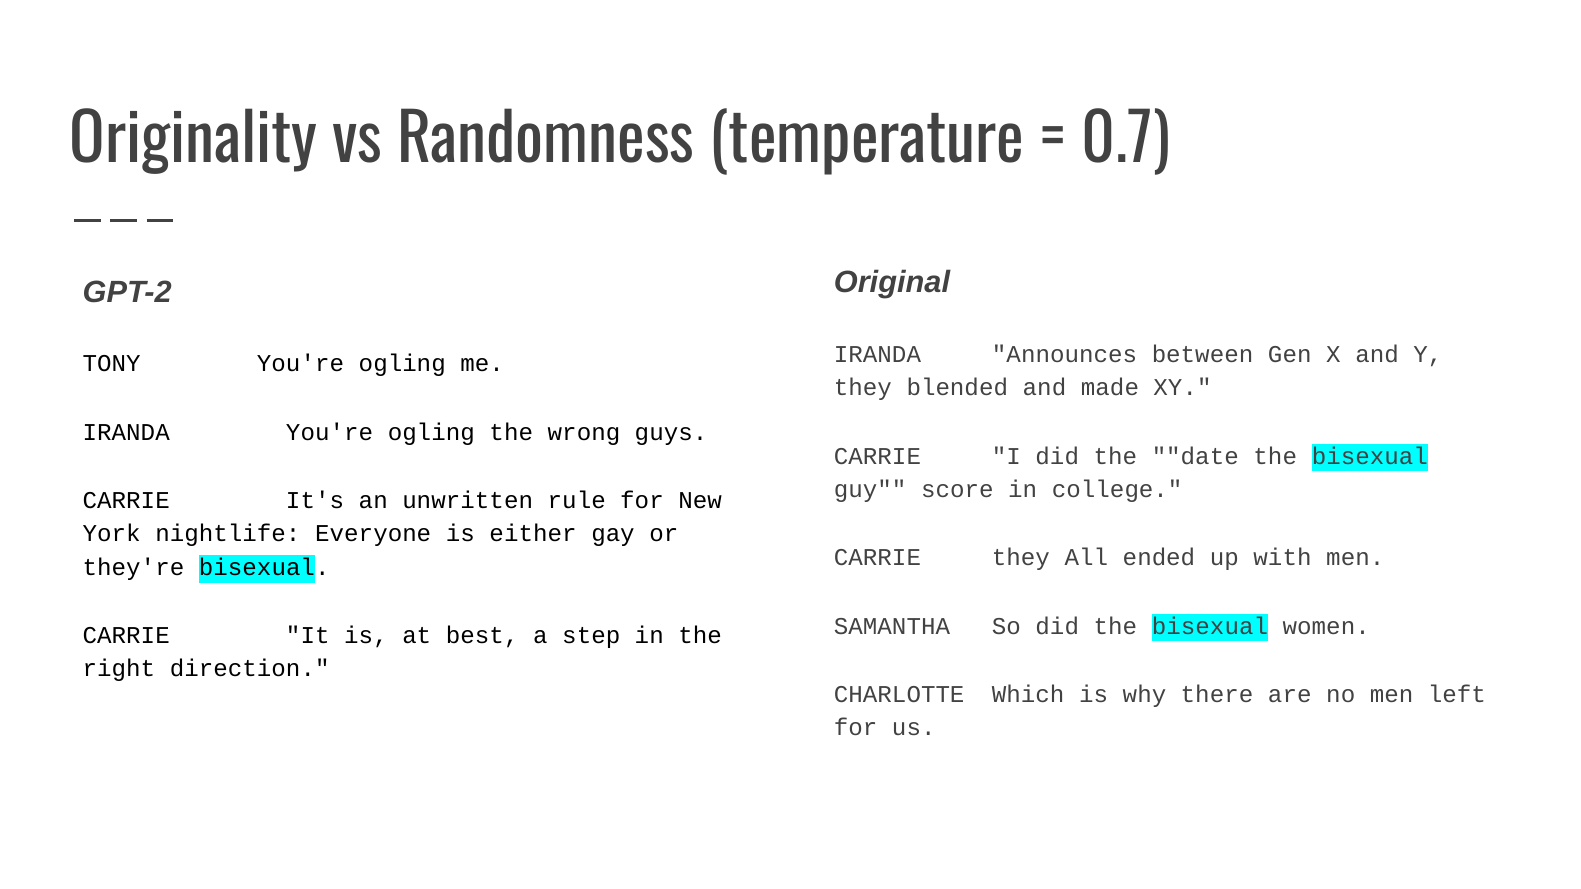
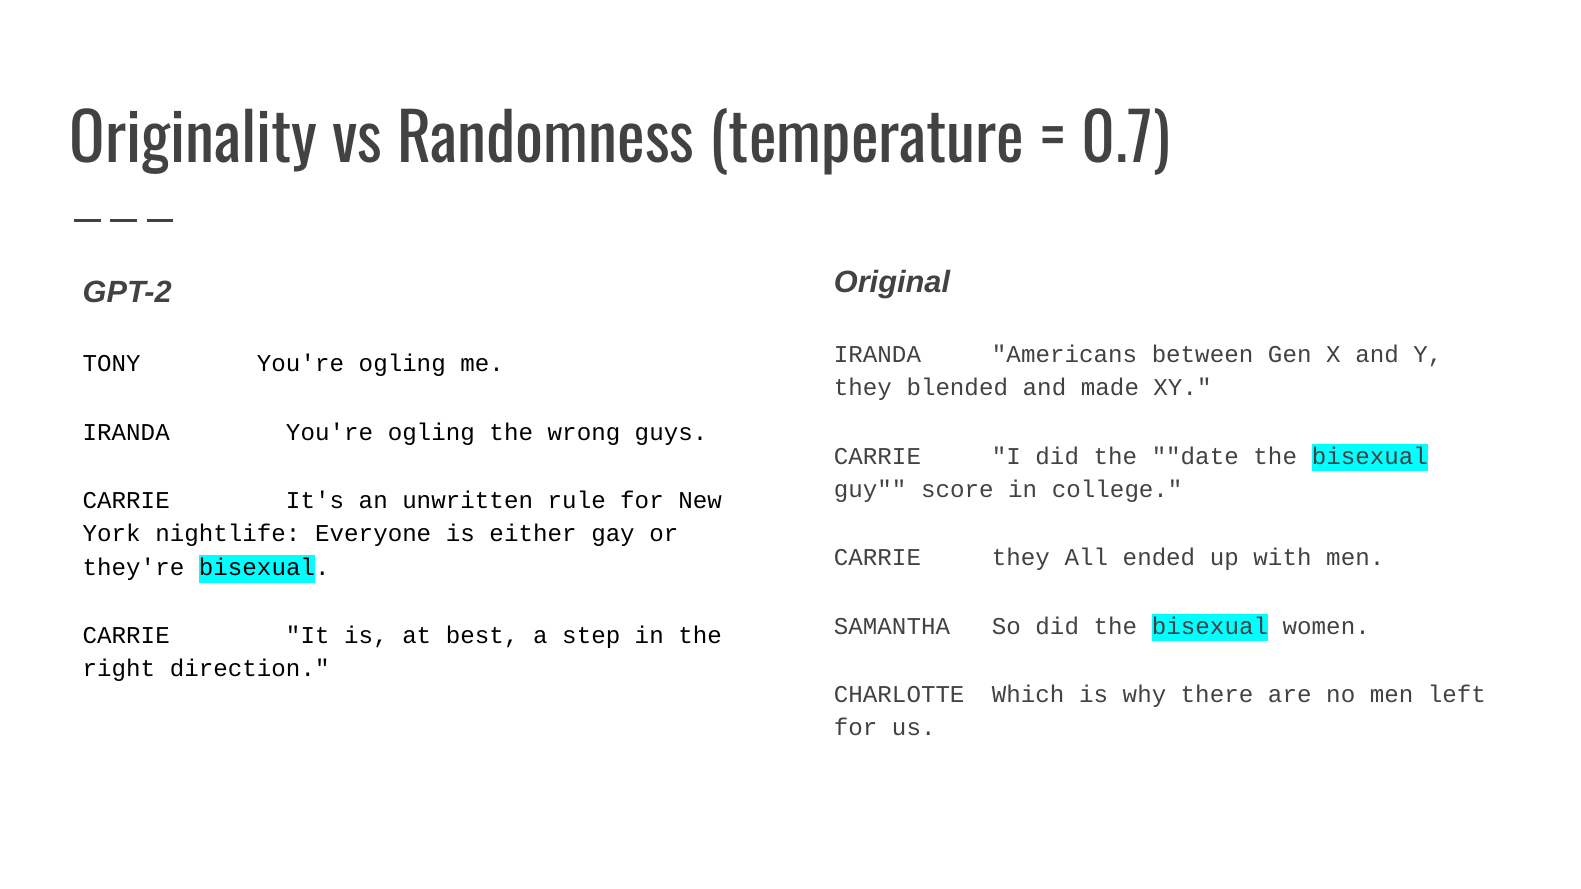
Announces: Announces -> Americans
